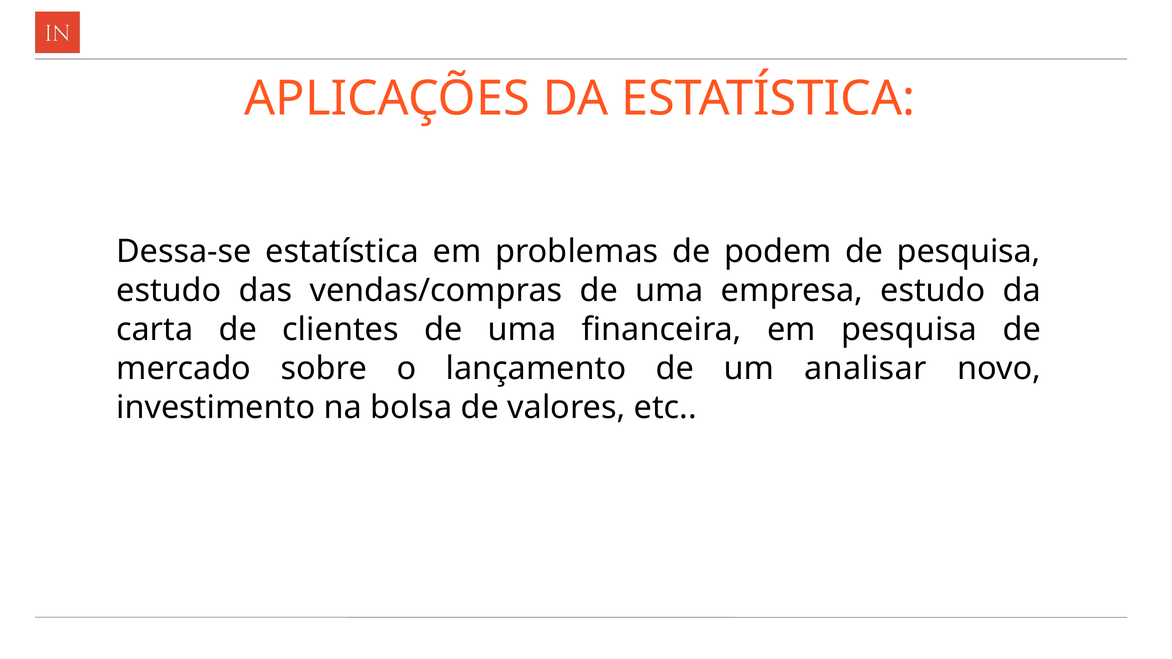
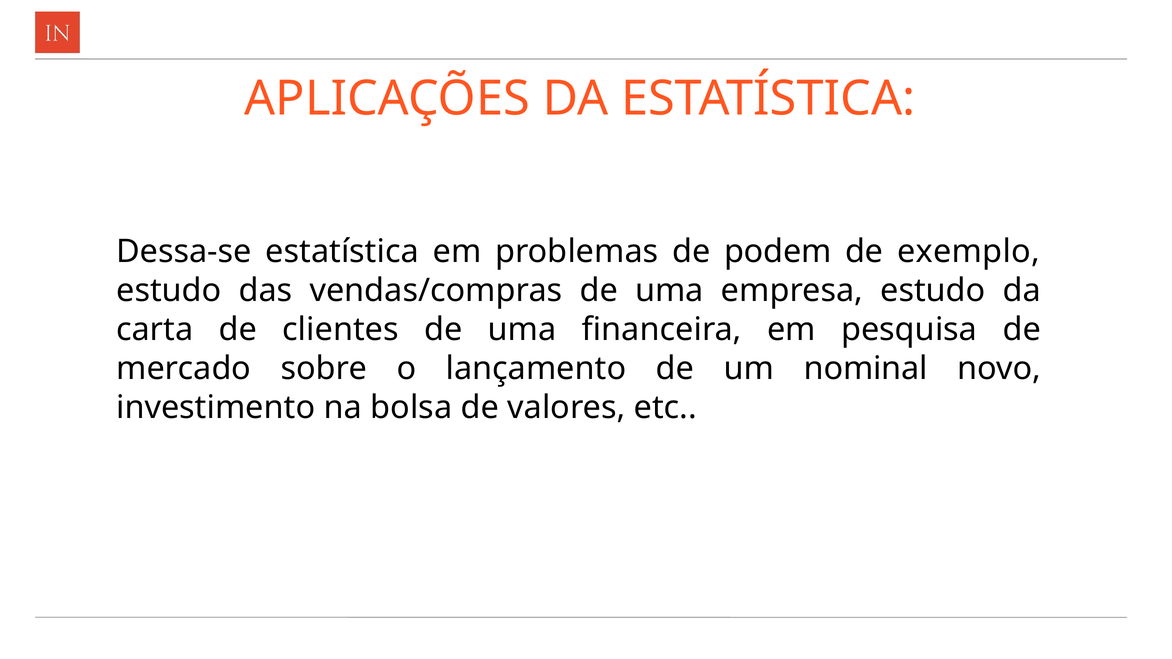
de pesquisa: pesquisa -> exemplo
analisar: analisar -> nominal
